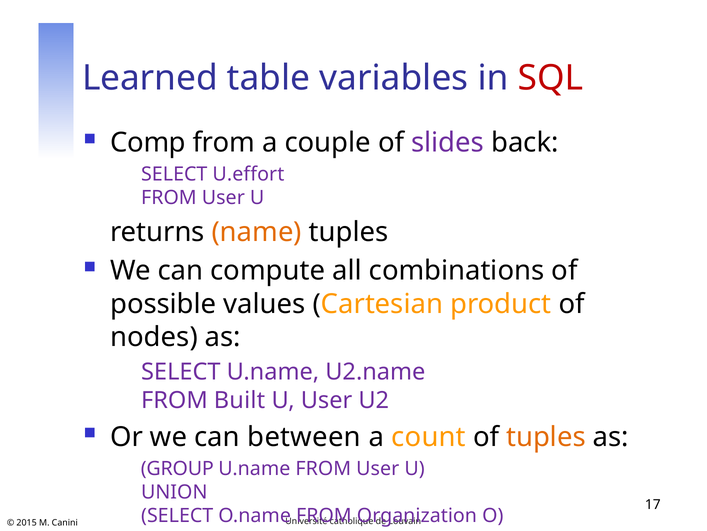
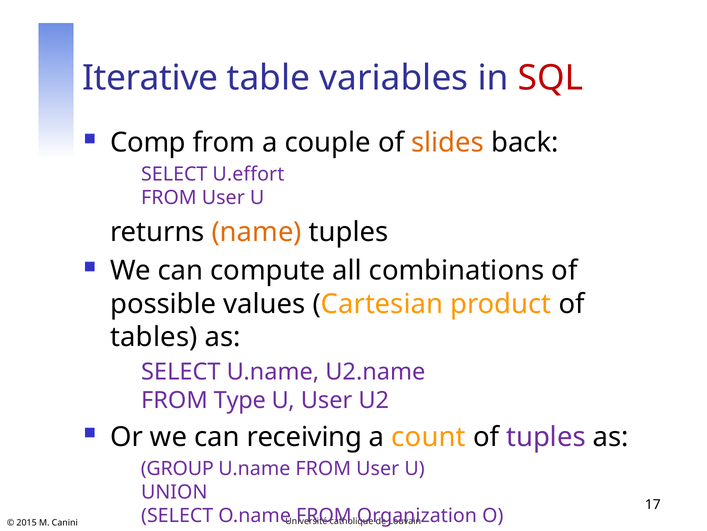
Learned: Learned -> Iterative
slides colour: purple -> orange
nodes: nodes -> tables
Built: Built -> Type
between: between -> receiving
tuples at (546, 436) colour: orange -> purple
